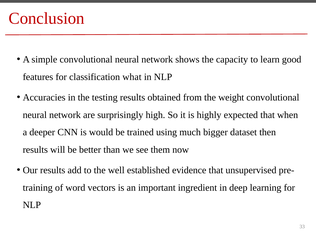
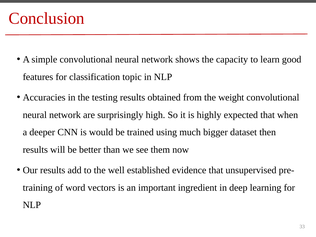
what: what -> topic
